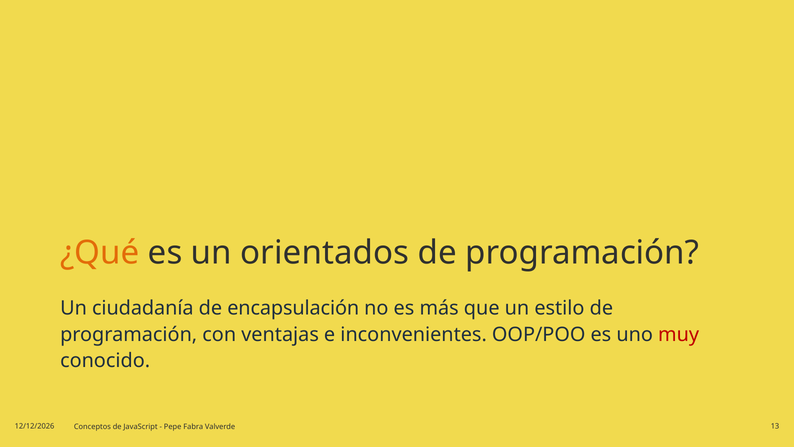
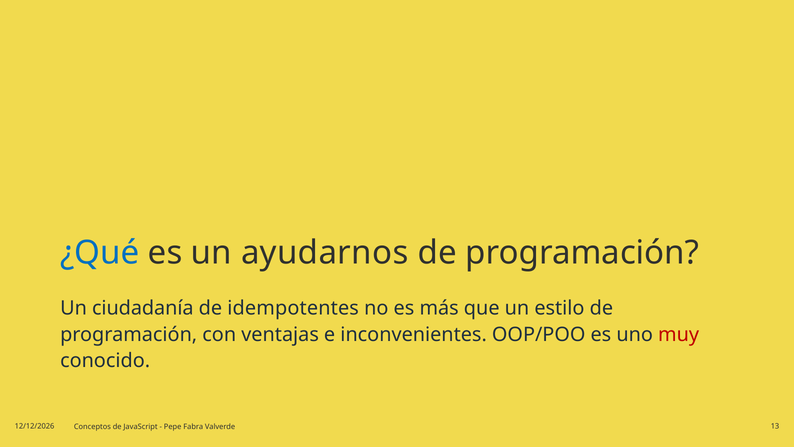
¿Qué colour: orange -> blue
orientados: orientados -> ayudarnos
encapsulación: encapsulación -> idempotentes
